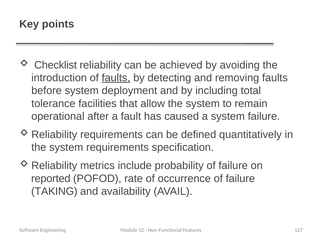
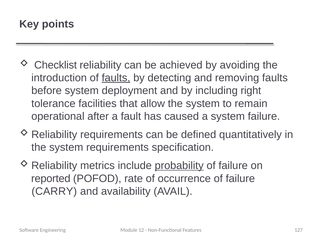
total: total -> right
probability underline: none -> present
TAKING: TAKING -> CARRY
